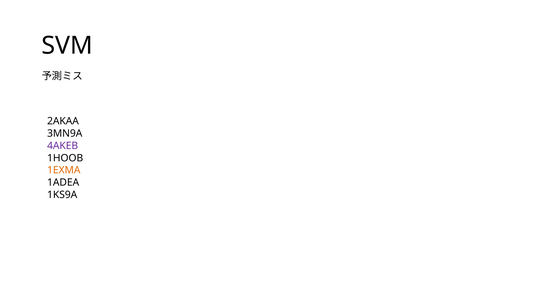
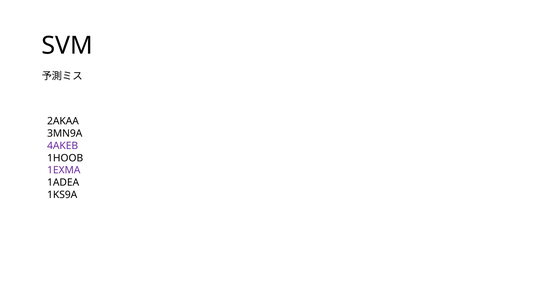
1EXMA colour: orange -> purple
